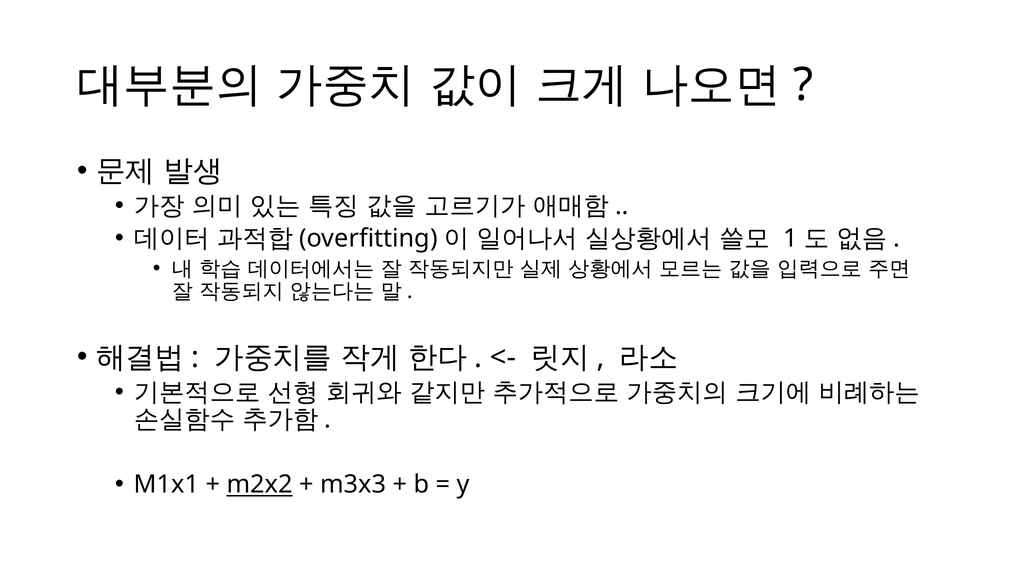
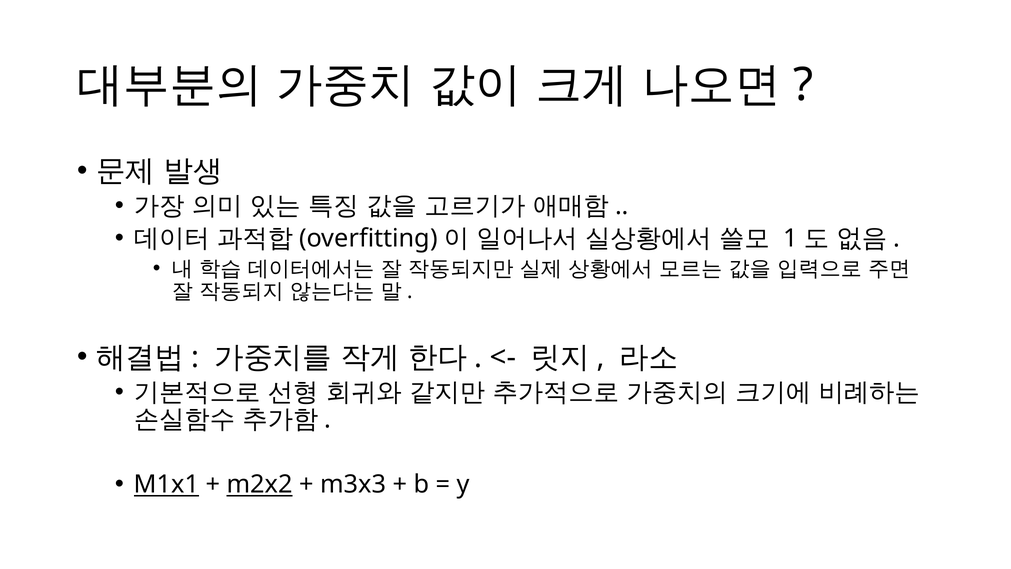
M1x1 underline: none -> present
